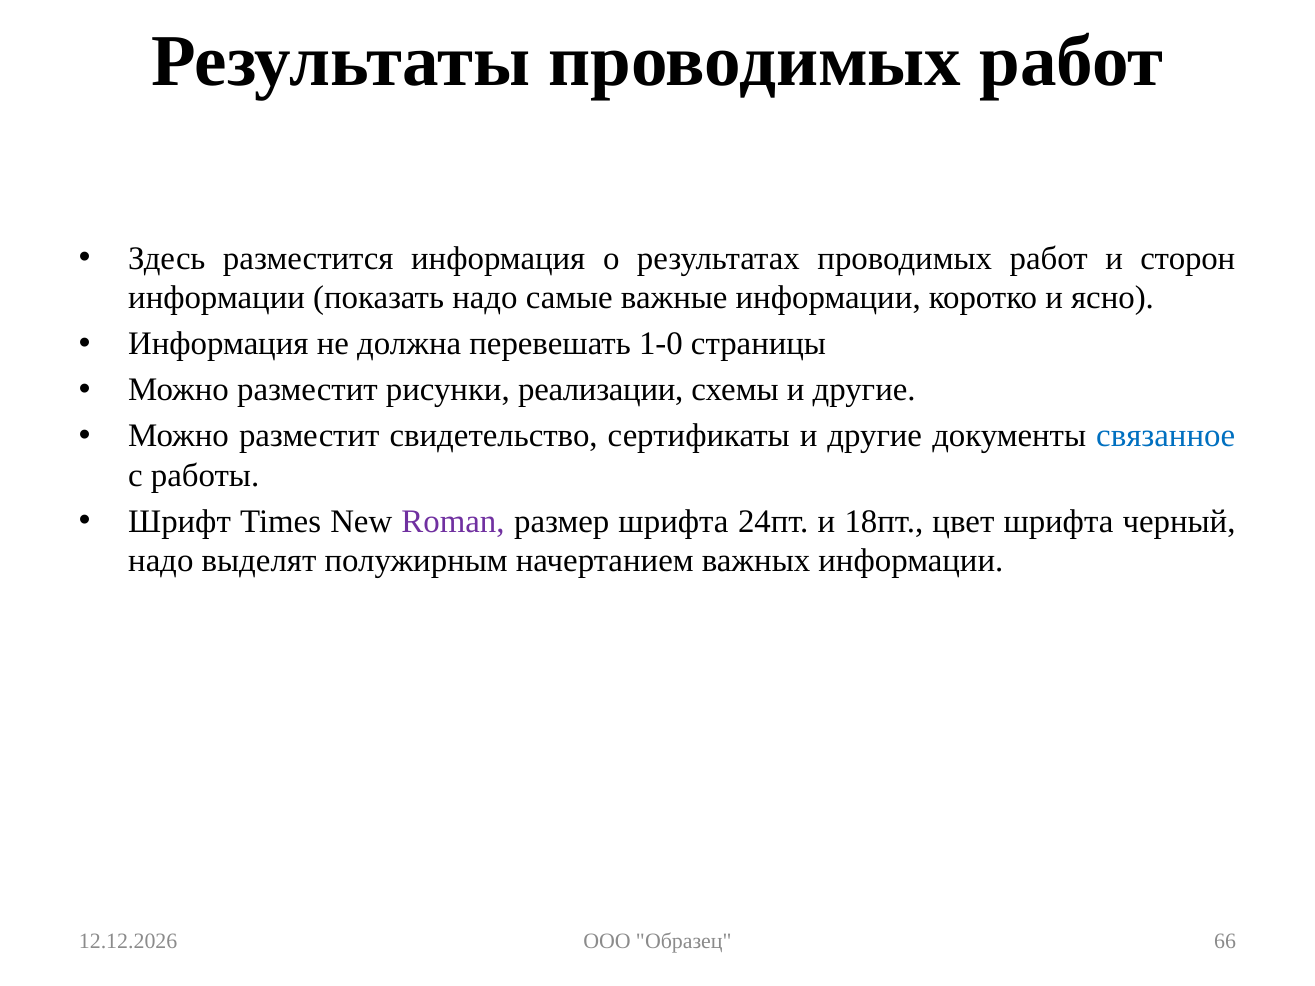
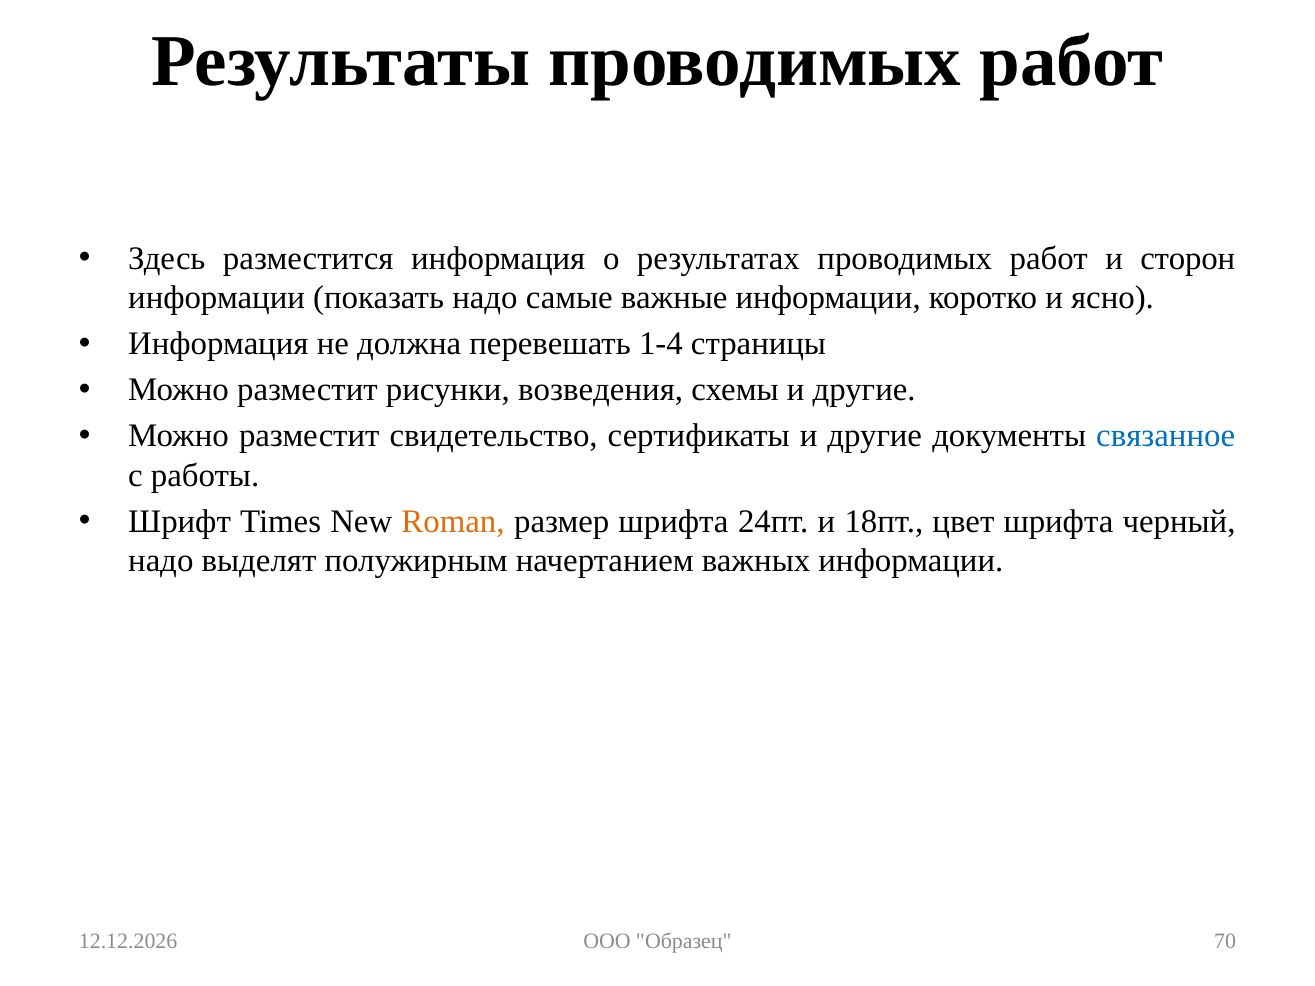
1-0: 1-0 -> 1-4
реализации: реализации -> возведения
Roman colour: purple -> orange
66: 66 -> 70
